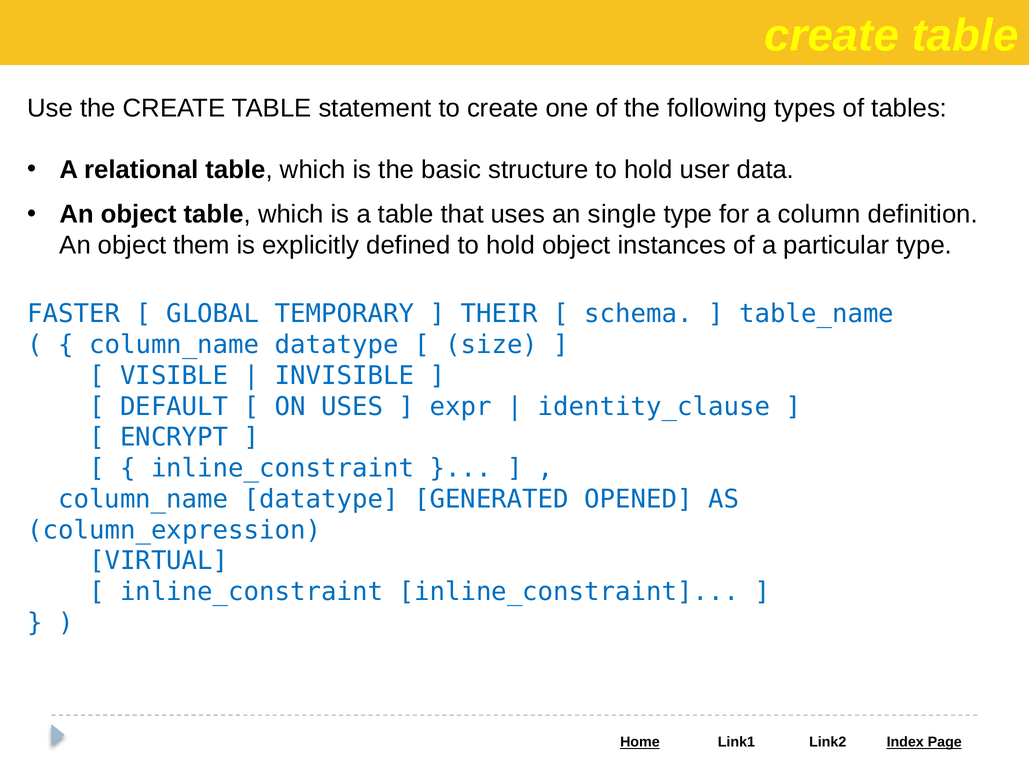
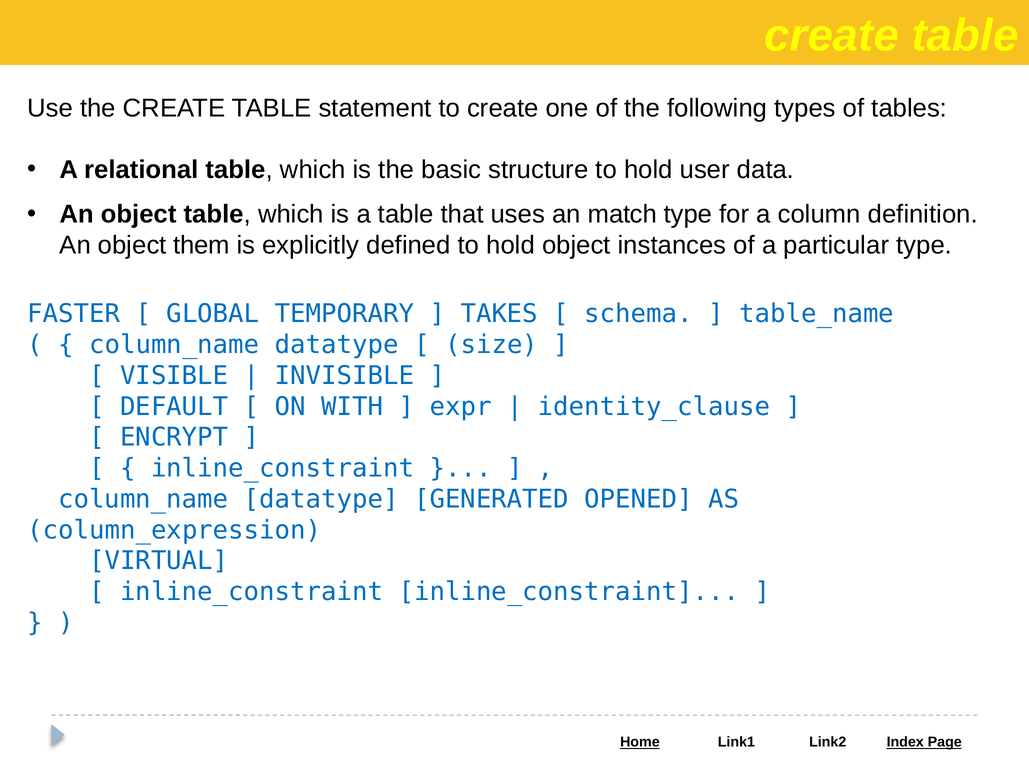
single: single -> match
THEIR: THEIR -> TAKES
ON USES: USES -> WITH
